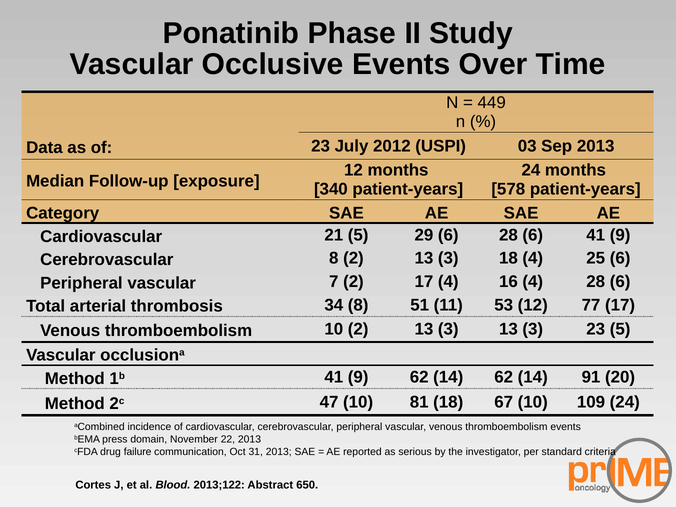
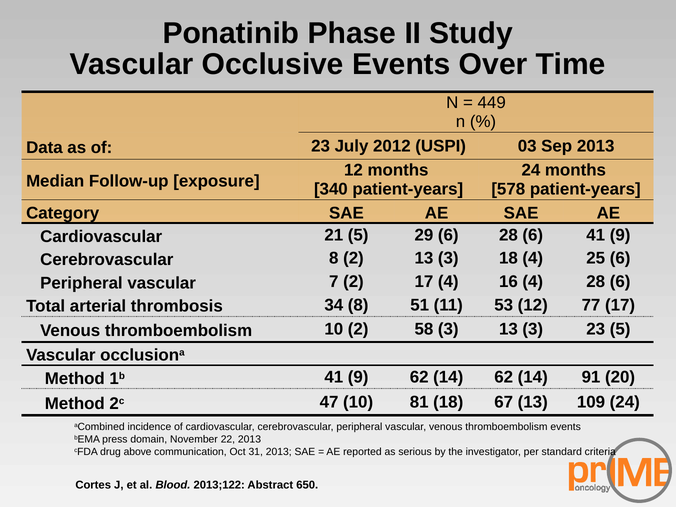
10 2 13: 13 -> 58
67 10: 10 -> 13
failure: failure -> above
